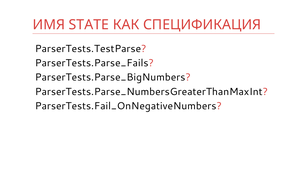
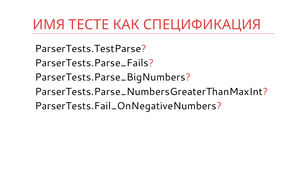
STATE: STATE -> ТЕСТЕ
